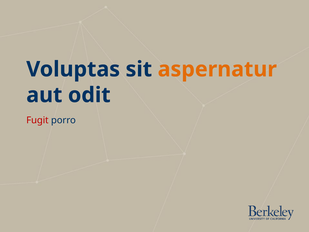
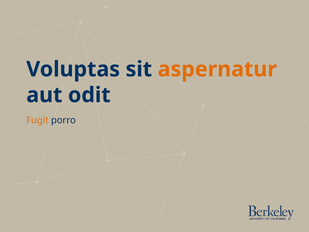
Fugit colour: red -> orange
